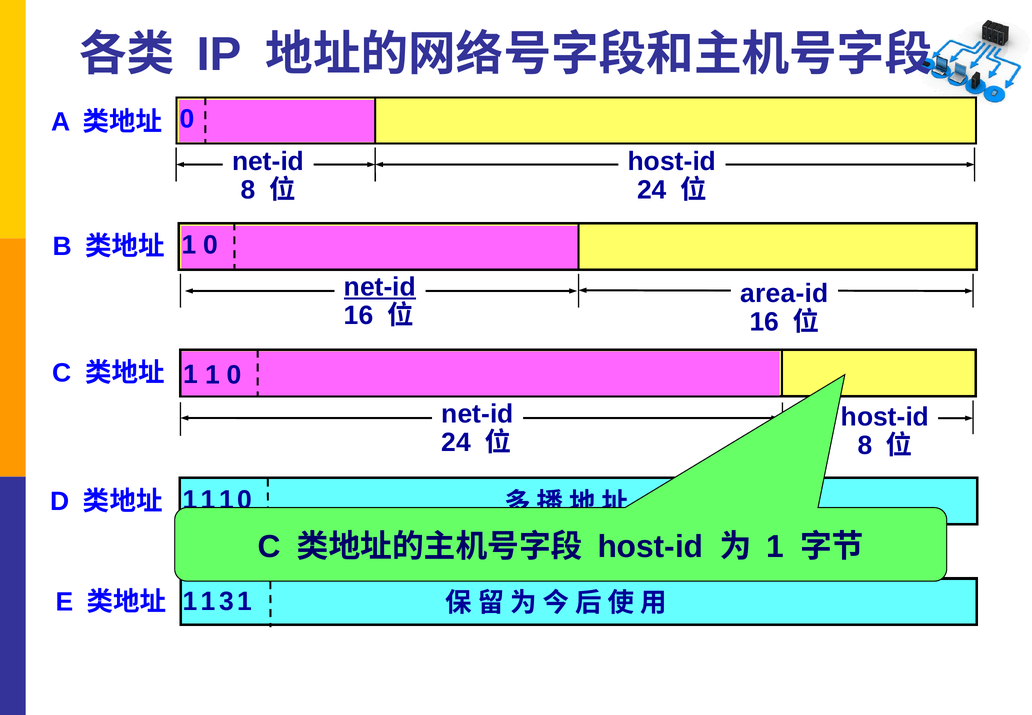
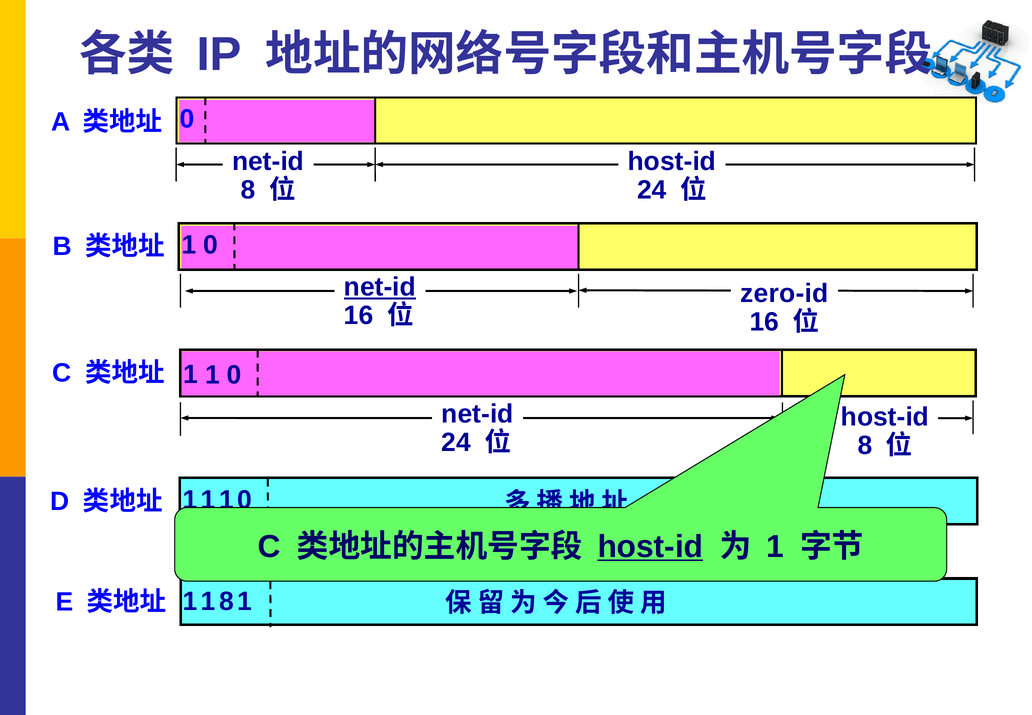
area-id: area-id -> zero-id
host-id at (650, 546) underline: none -> present
1 3: 3 -> 8
